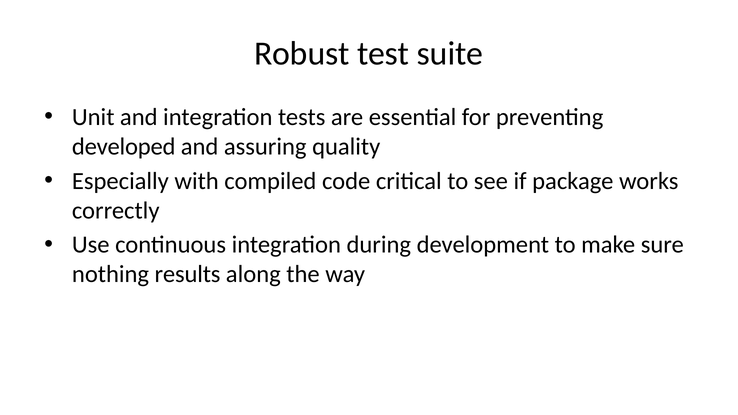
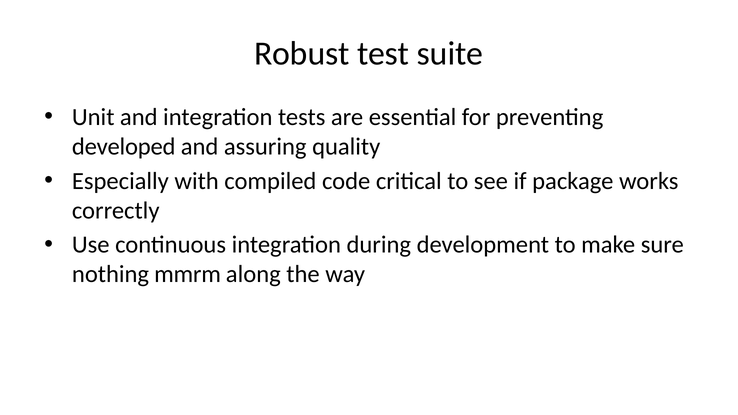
results: results -> mmrm
